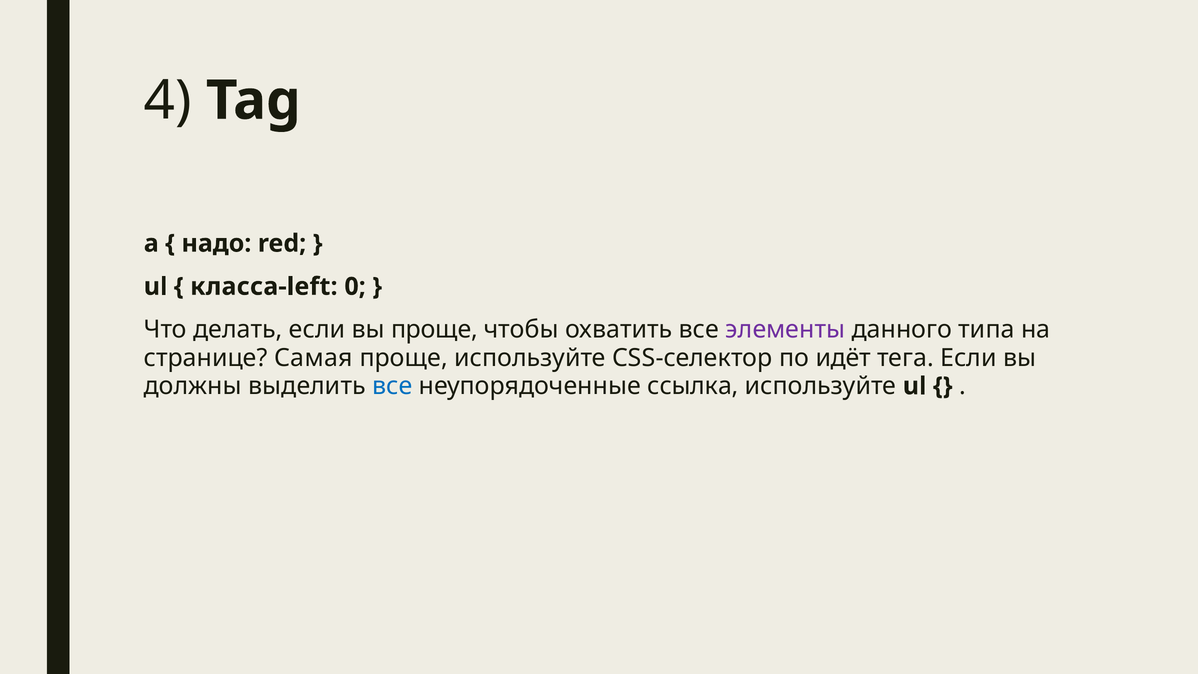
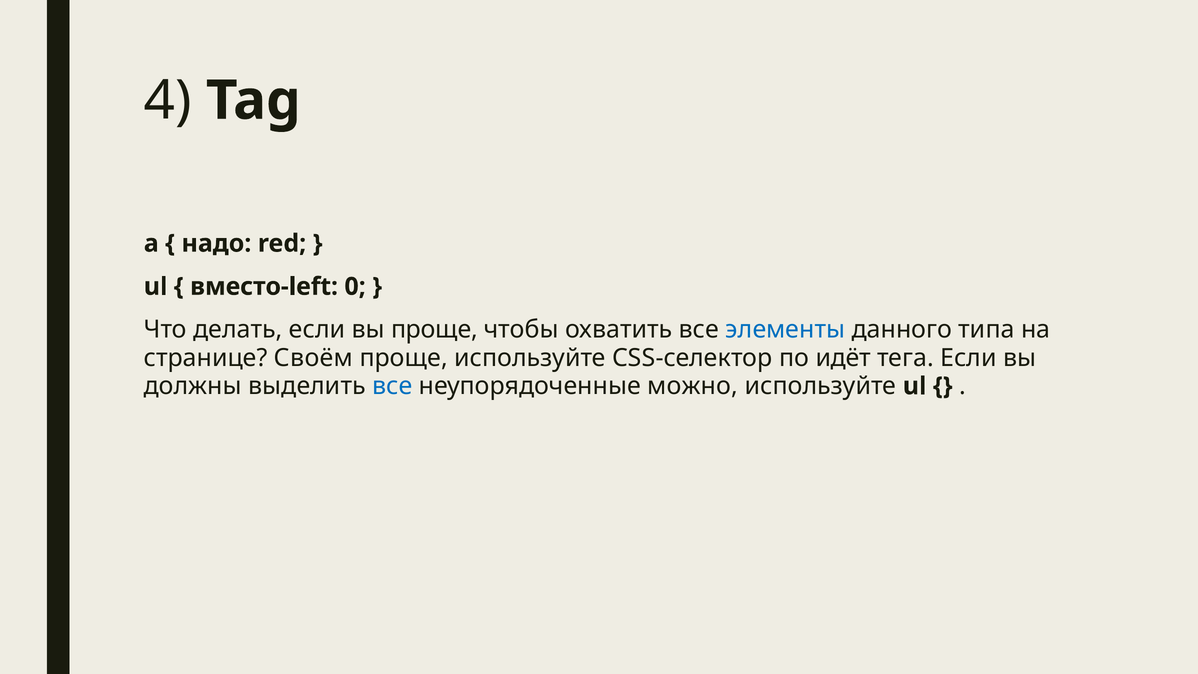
класса-left: класса-left -> вместо-left
элементы colour: purple -> blue
Самая: Самая -> Своём
ссылка: ссылка -> можно
